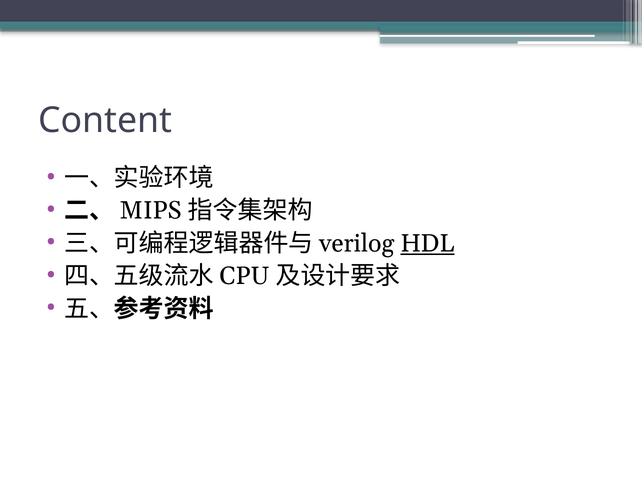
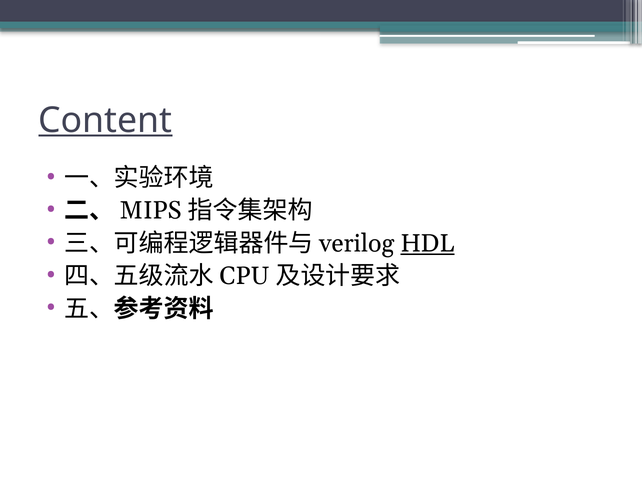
Content underline: none -> present
